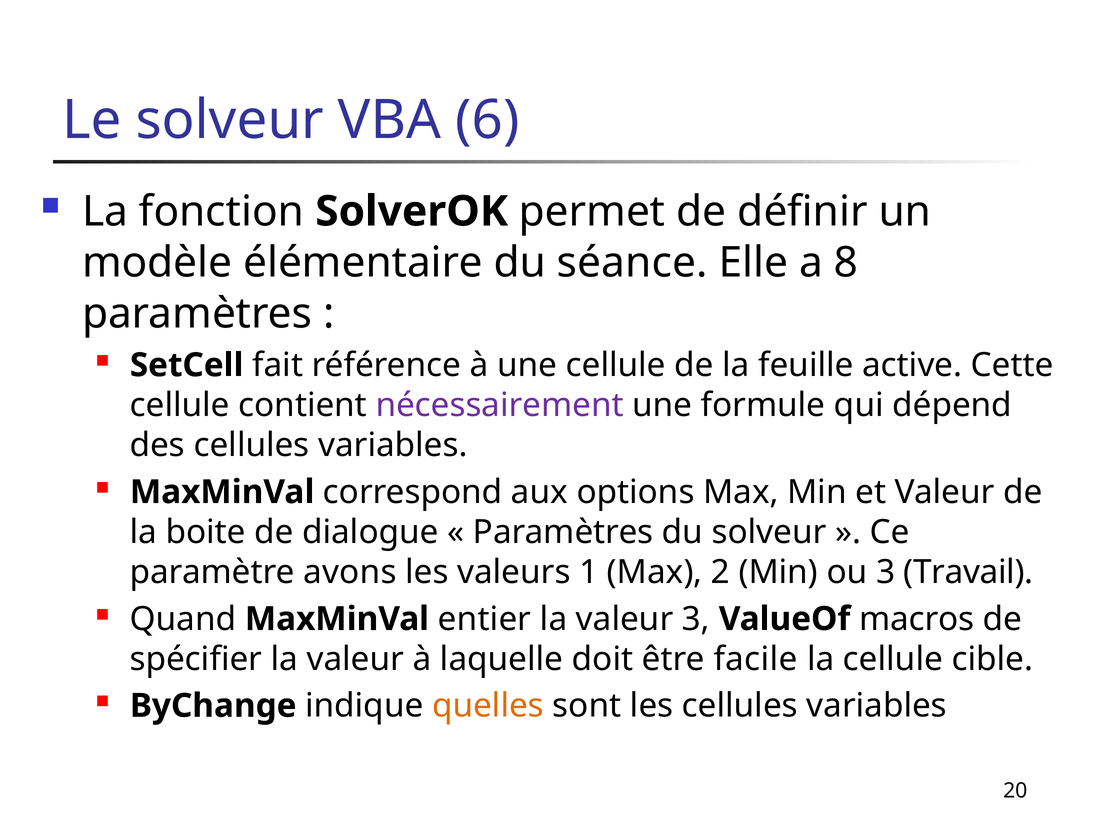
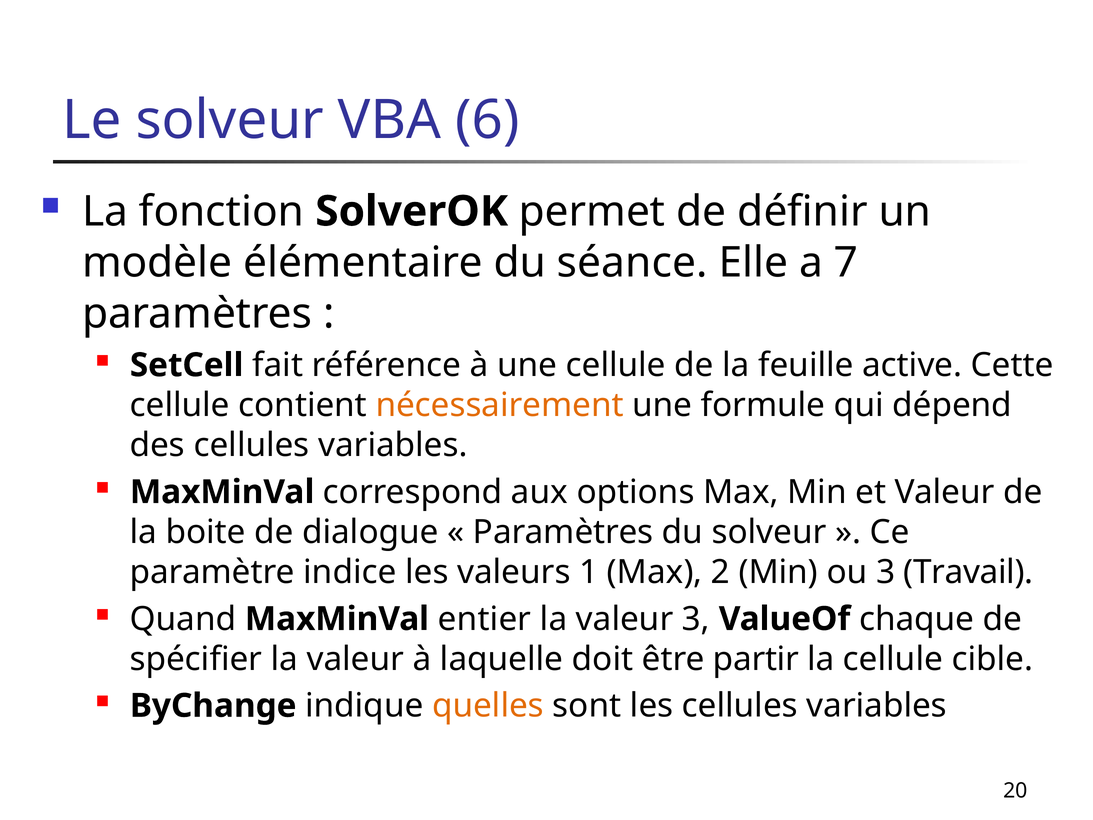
8: 8 -> 7
nécessairement colour: purple -> orange
avons: avons -> indice
macros: macros -> chaque
facile: facile -> partir
